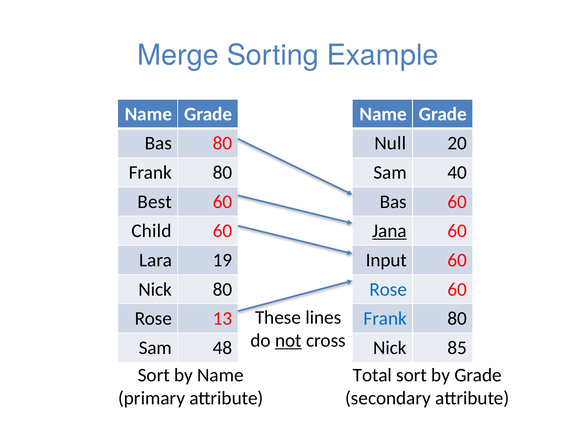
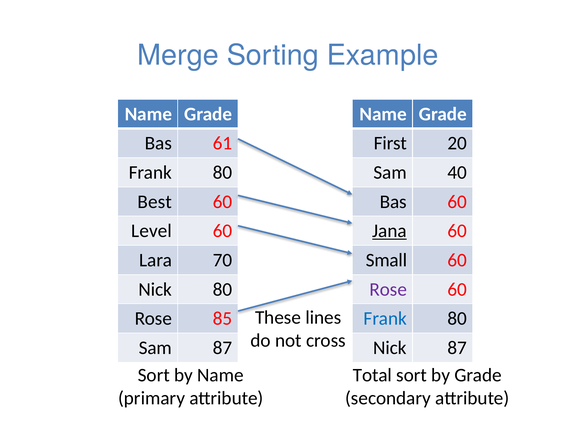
Bas 80: 80 -> 61
Null: Null -> First
Child: Child -> Level
19: 19 -> 70
Input: Input -> Small
Rose at (388, 289) colour: blue -> purple
13: 13 -> 85
not underline: present -> none
Sam 48: 48 -> 87
Nick 85: 85 -> 87
